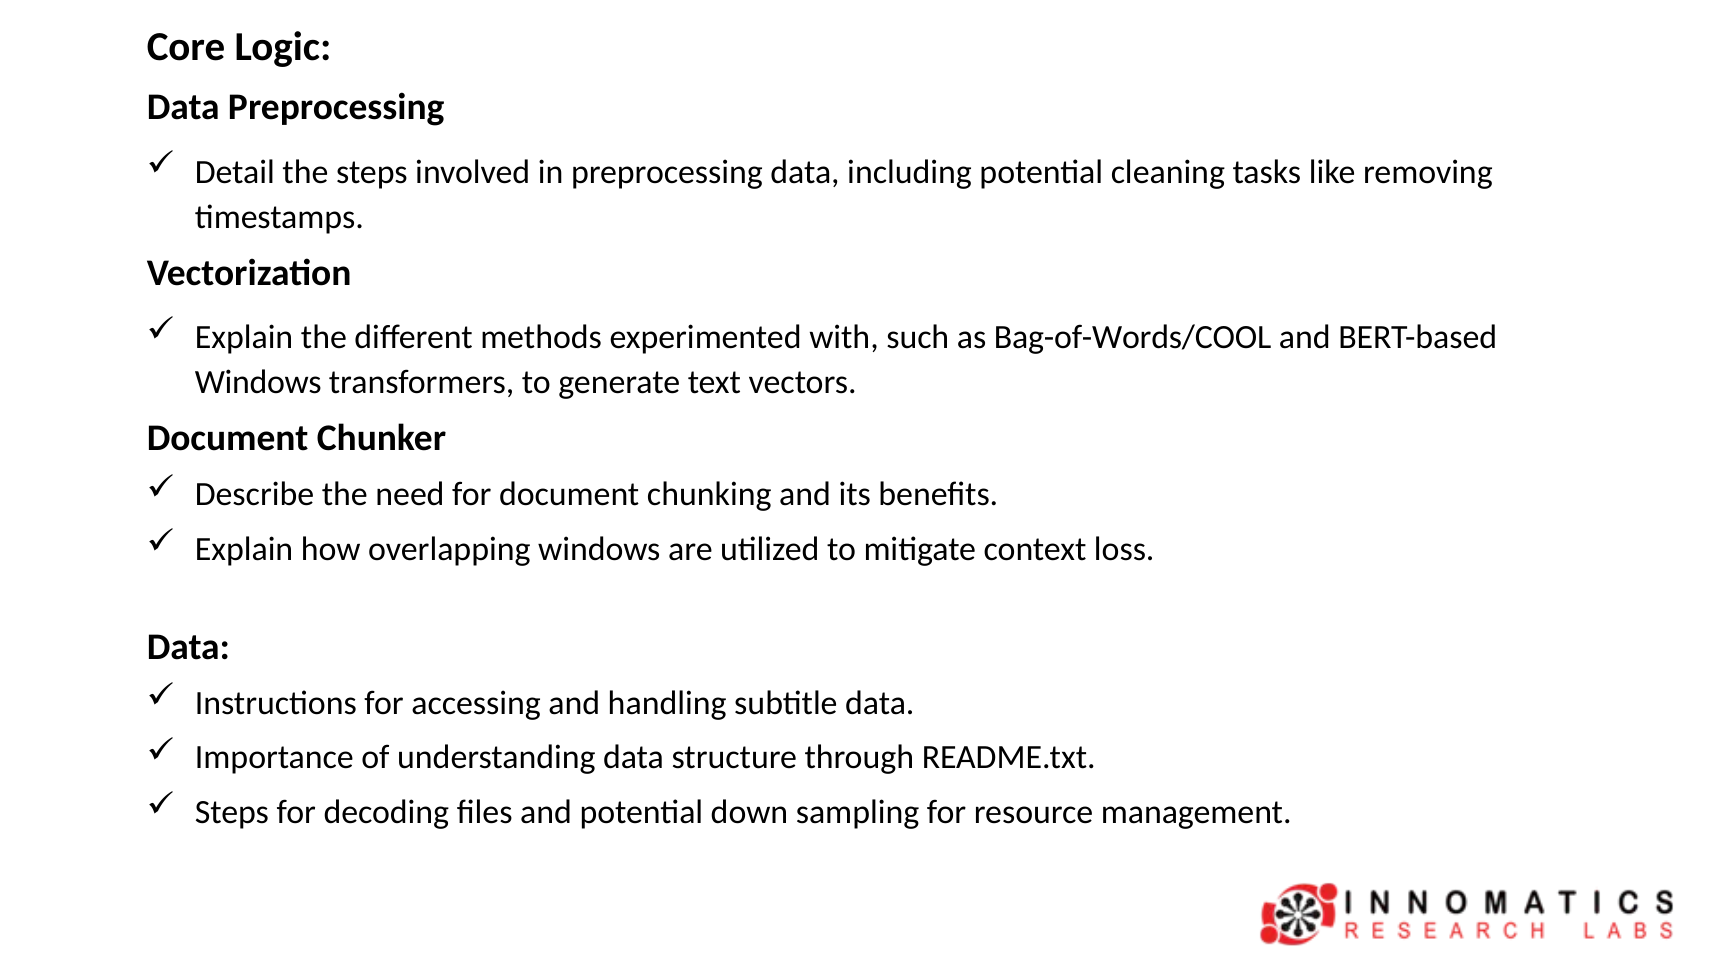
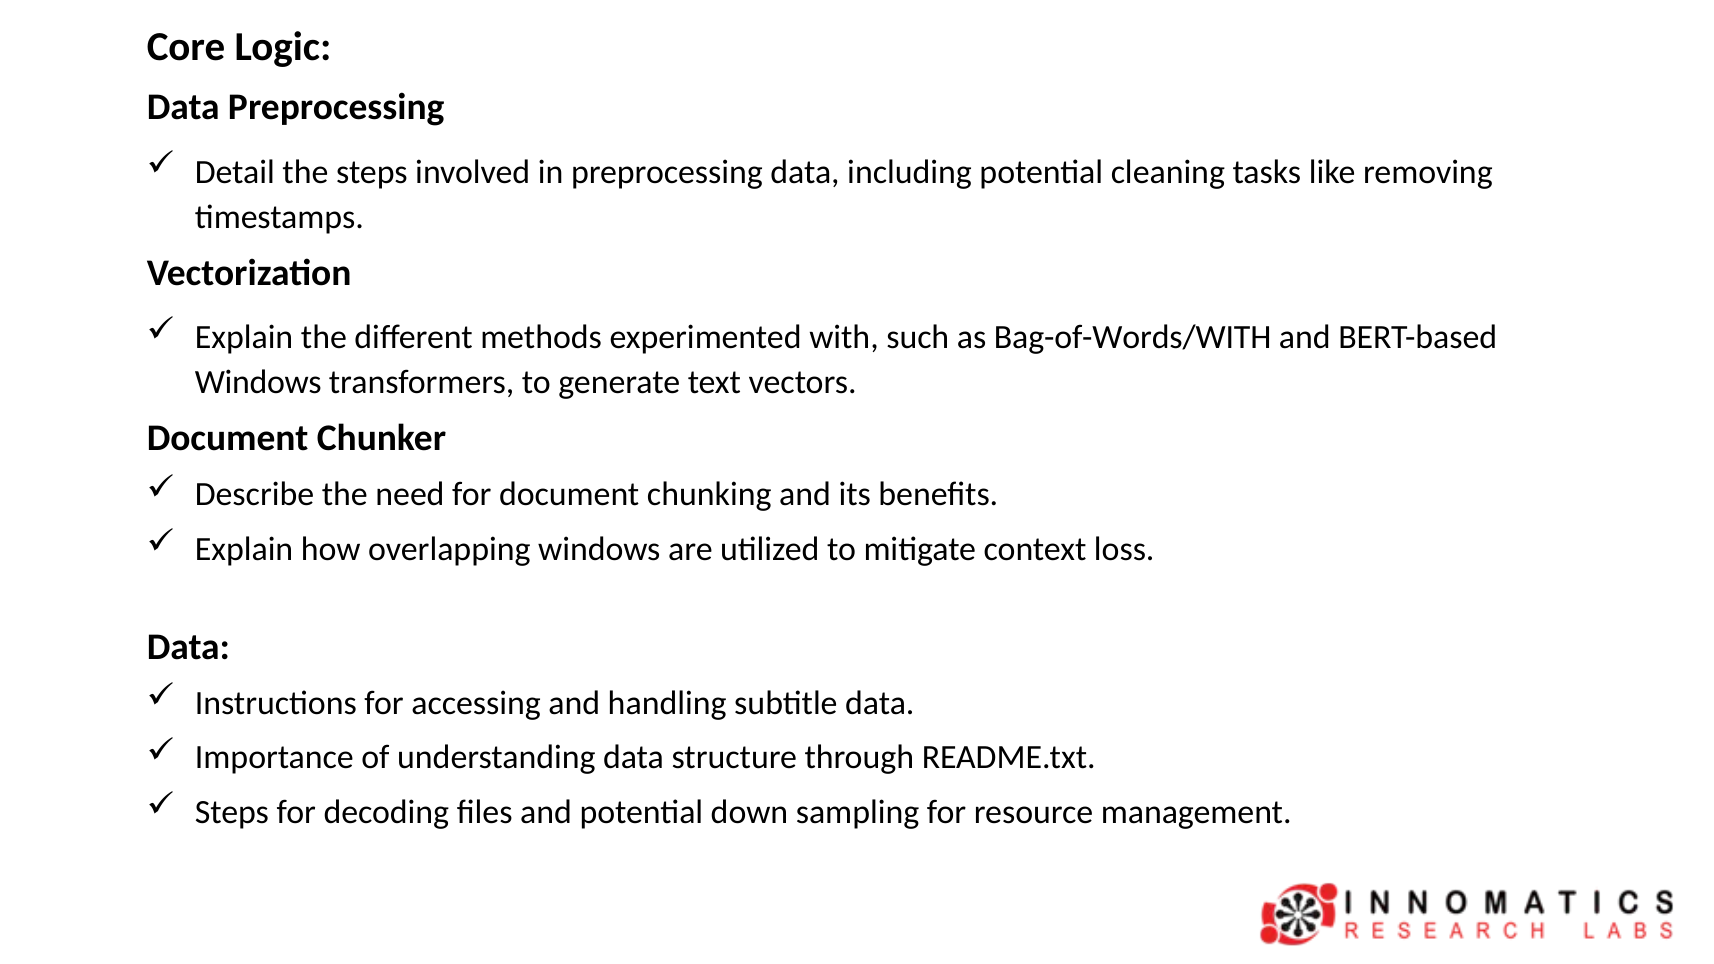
Bag-of-Words/COOL: Bag-of-Words/COOL -> Bag-of-Words/WITH
